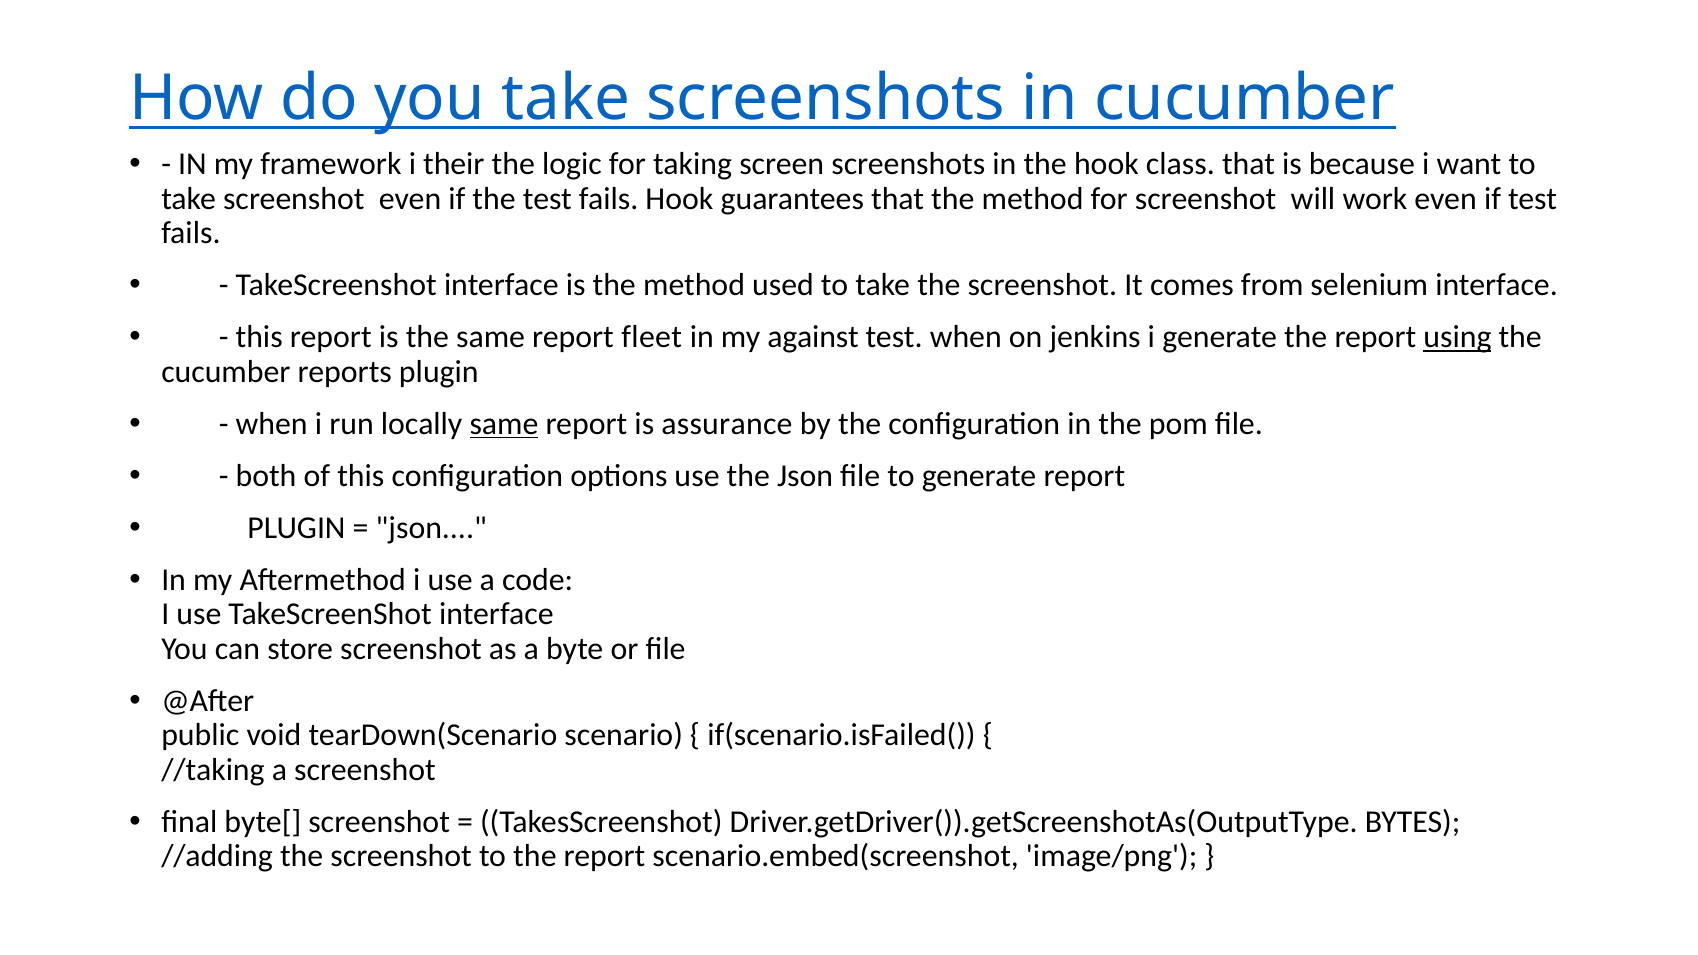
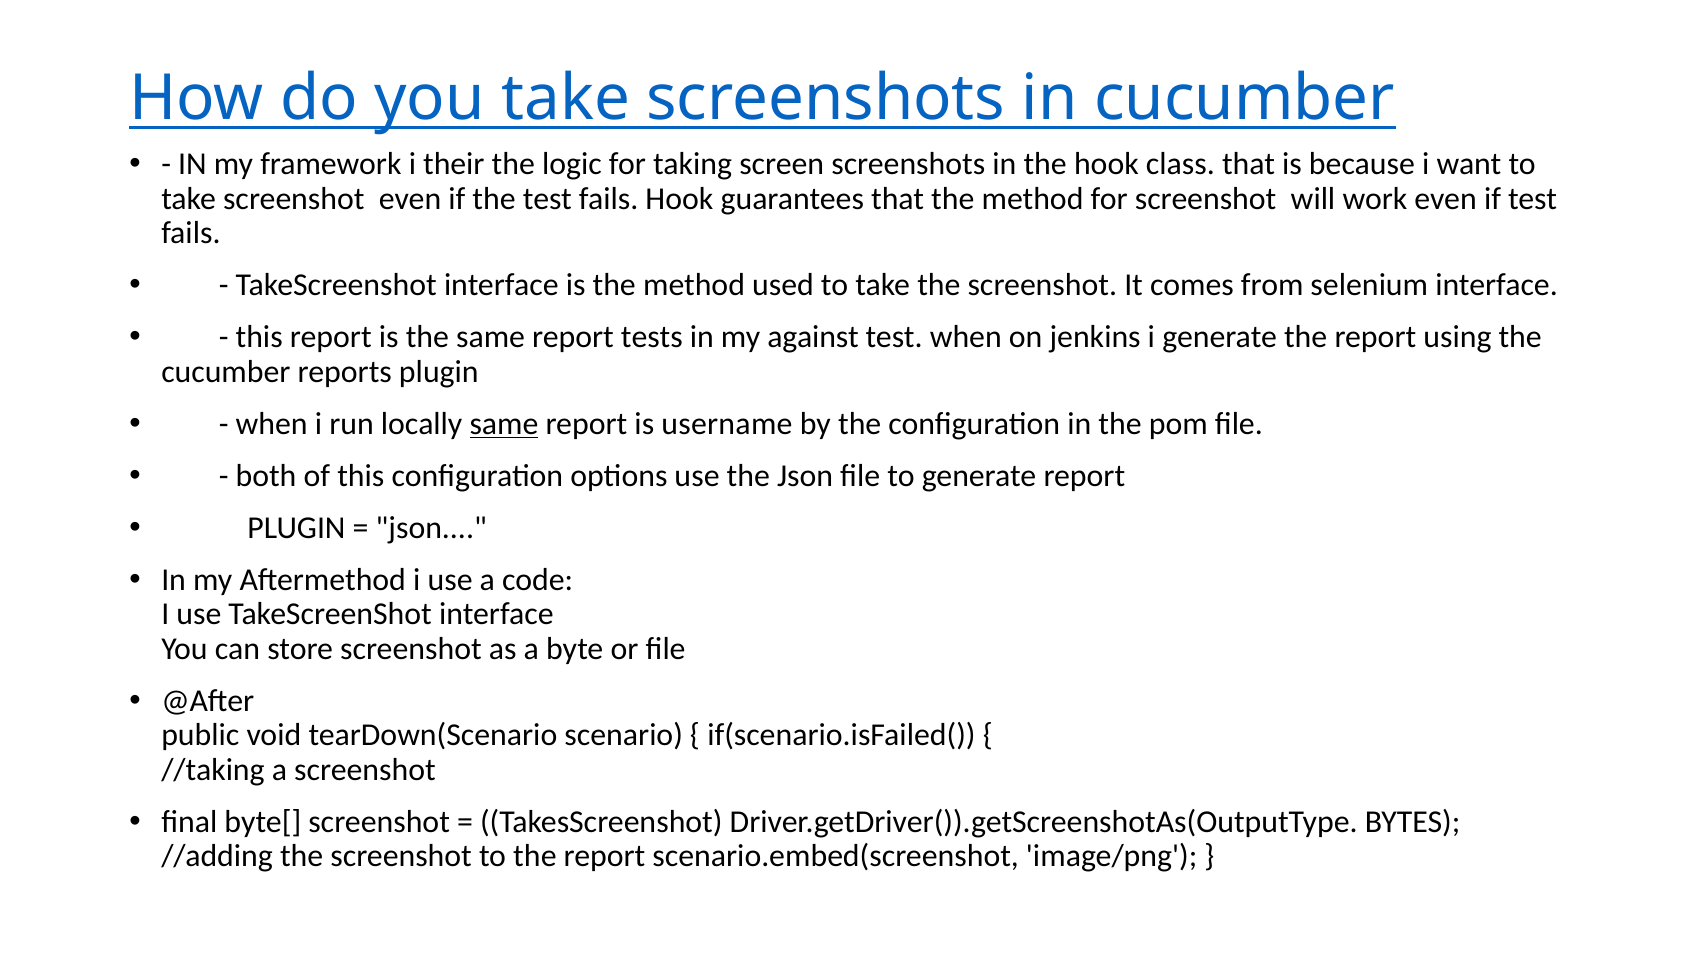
fleet: fleet -> tests
using underline: present -> none
assurance: assurance -> username
